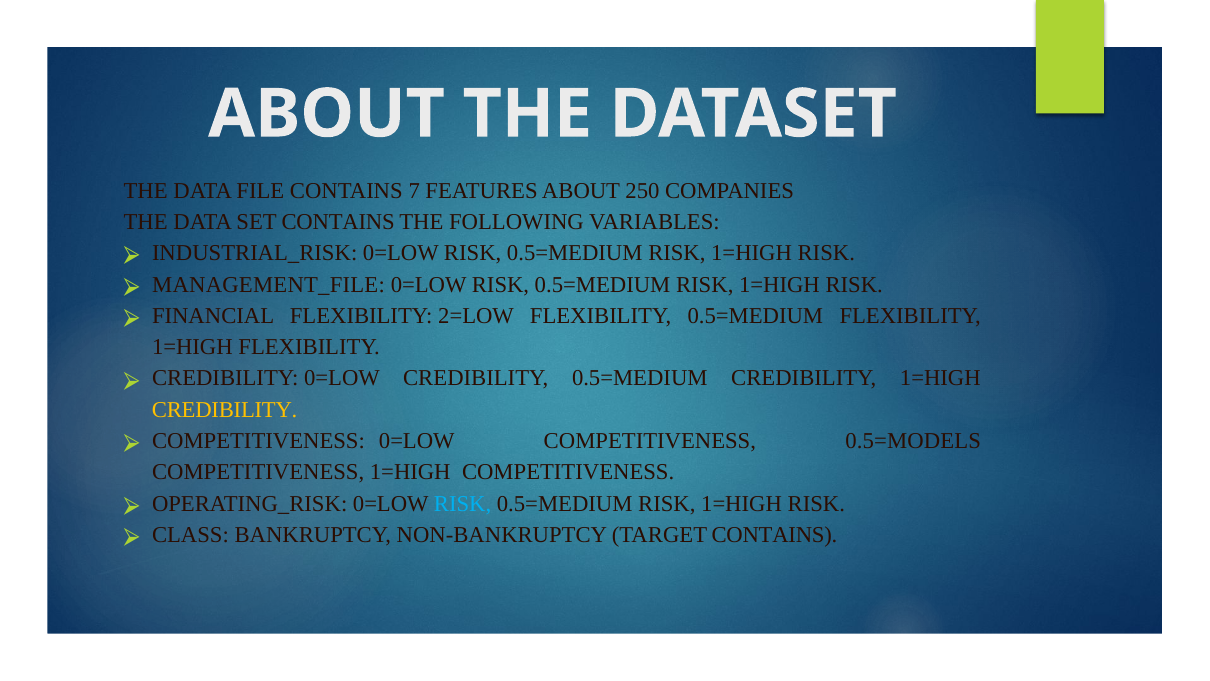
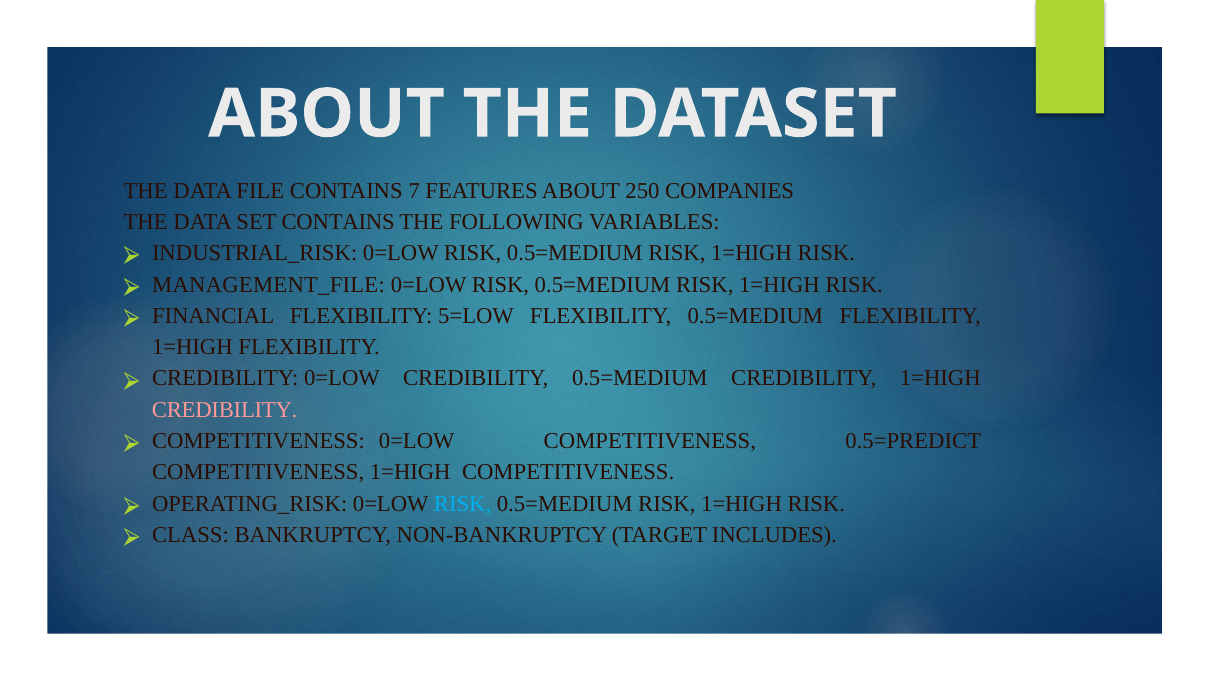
2=LOW: 2=LOW -> 5=LOW
CREDIBILITY at (225, 410) colour: yellow -> pink
0.5=MODELS: 0.5=MODELS -> 0.5=PREDICT
TARGET CONTAINS: CONTAINS -> INCLUDES
